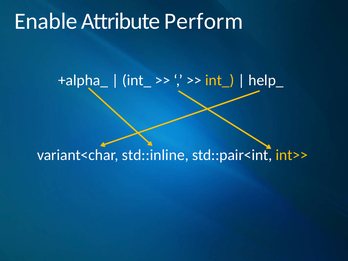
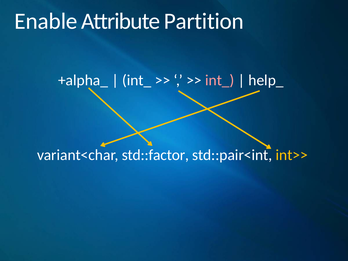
Perform: Perform -> Partition
int_ at (220, 80) colour: yellow -> pink
std::inline: std::inline -> std::factor
